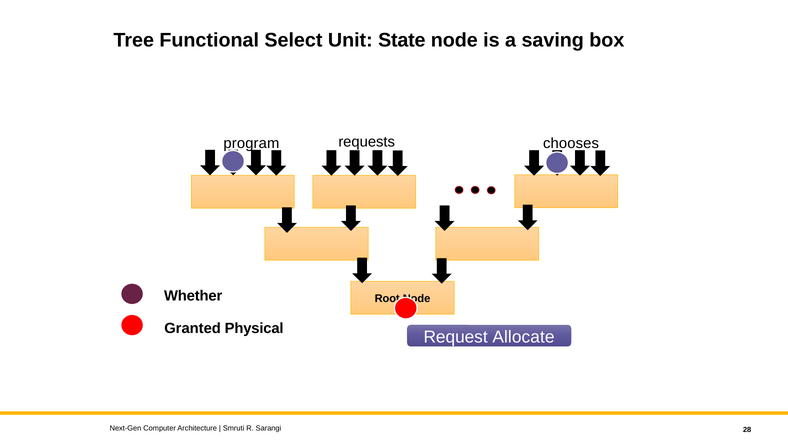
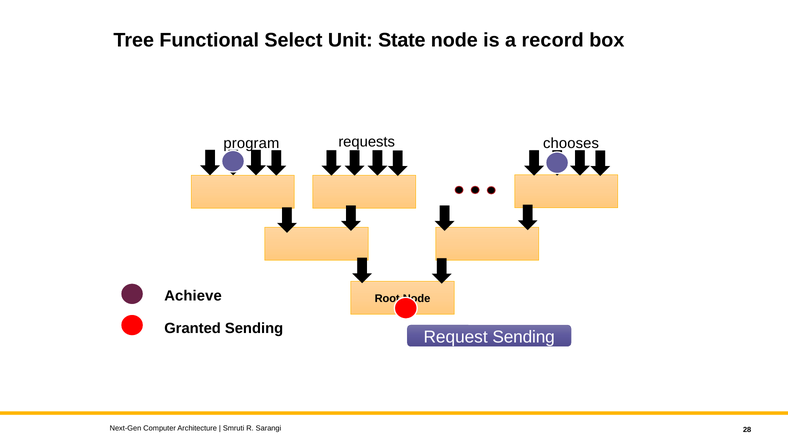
saving: saving -> record
Whether: Whether -> Achieve
Granted Physical: Physical -> Sending
Request Allocate: Allocate -> Sending
